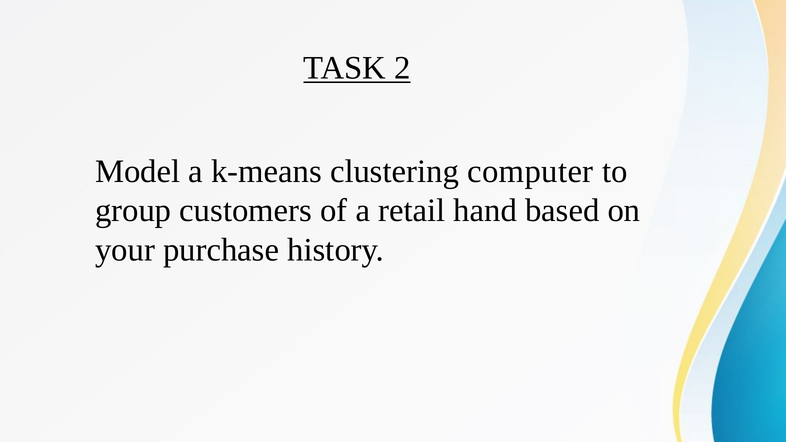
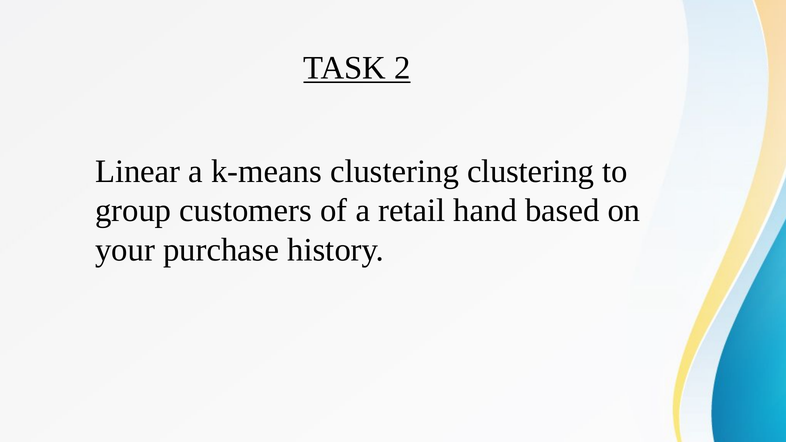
Model: Model -> Linear
clustering computer: computer -> clustering
